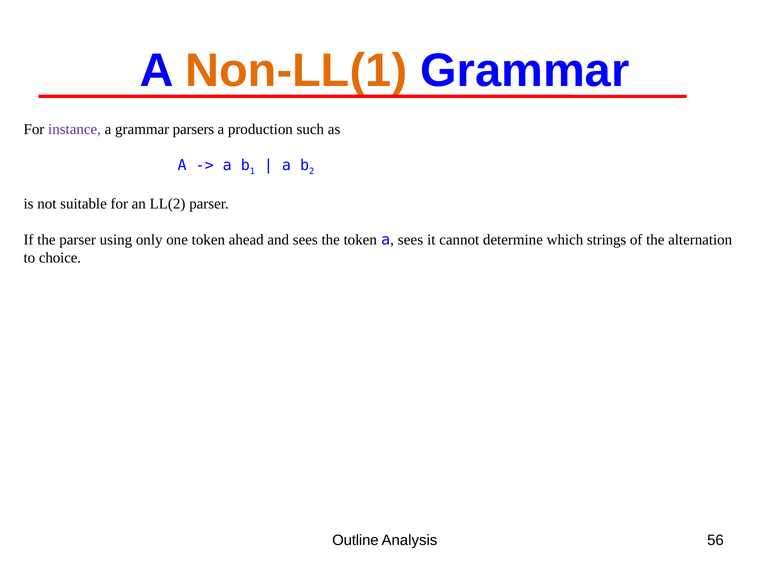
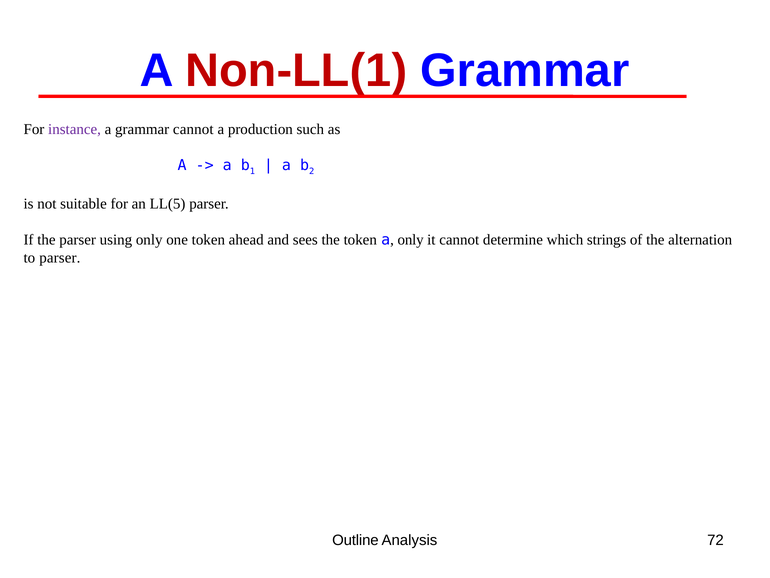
Non-LL(1 colour: orange -> red
grammar parsers: parsers -> cannot
LL(2: LL(2 -> LL(5
a sees: sees -> only
to choice: choice -> parser
56: 56 -> 72
